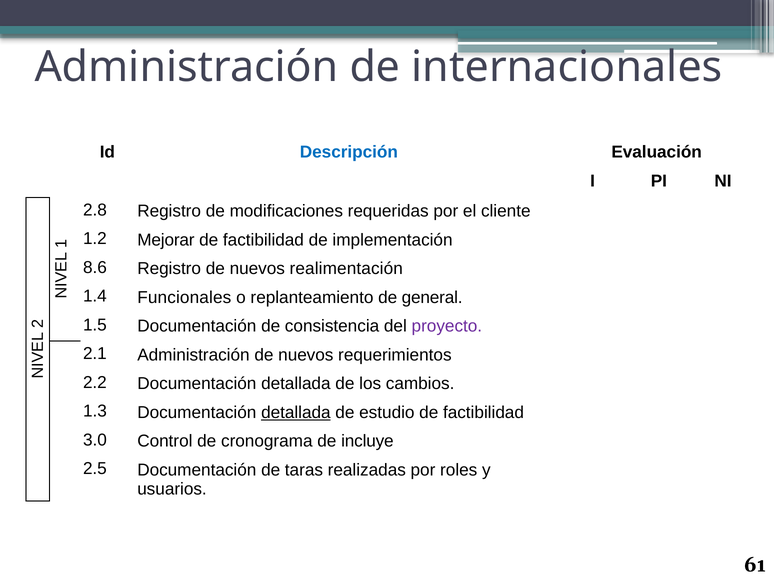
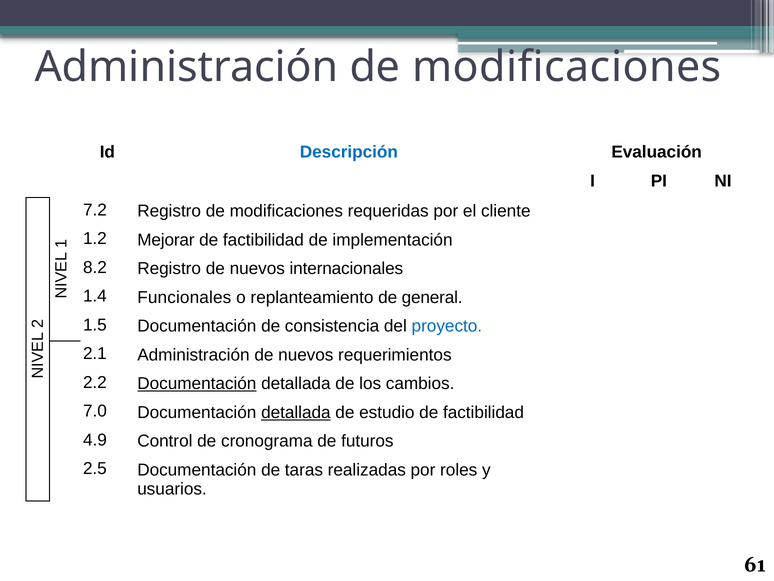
Administración de internacionales: internacionales -> modificaciones
2.8: 2.8 -> 7.2
8.6: 8.6 -> 8.2
realimentación: realimentación -> internacionales
proyecto colour: purple -> blue
Documentación at (197, 383) underline: none -> present
1.3: 1.3 -> 7.0
3.0: 3.0 -> 4.9
incluye: incluye -> futuros
